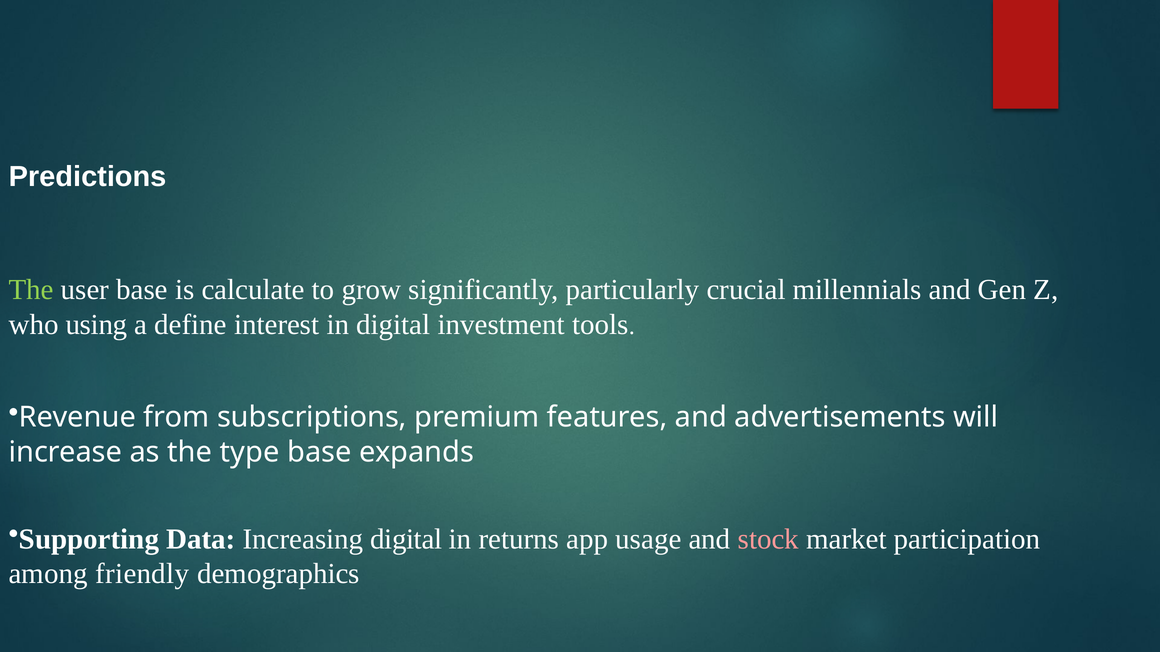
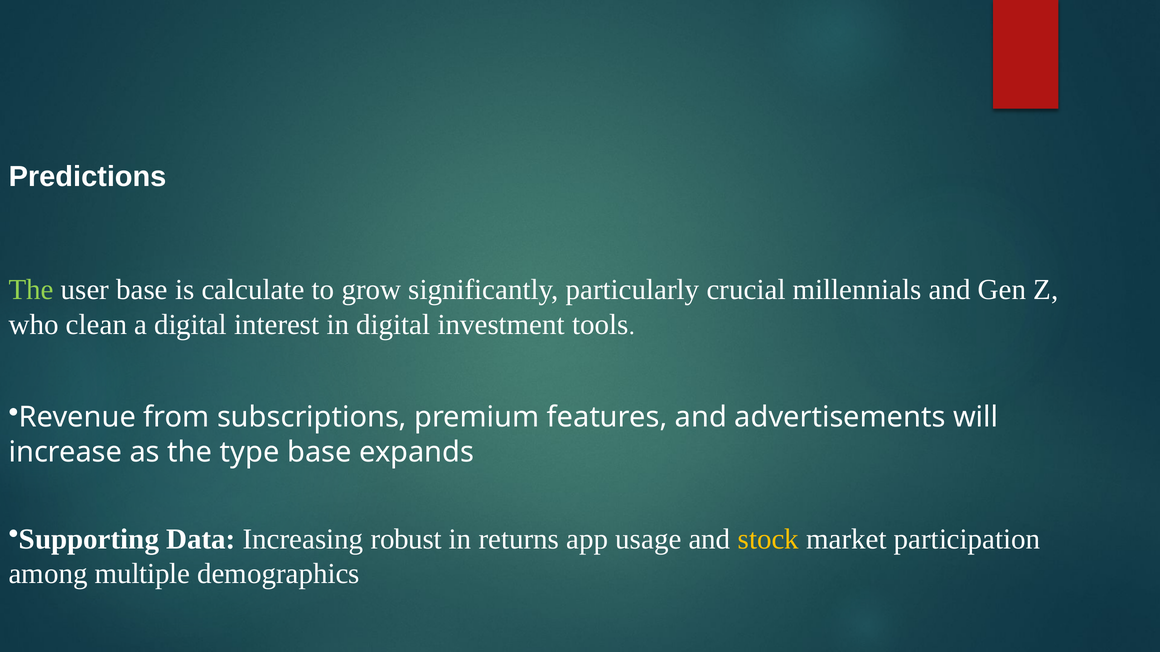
using: using -> clean
a define: define -> digital
Increasing digital: digital -> robust
stock colour: pink -> yellow
friendly: friendly -> multiple
